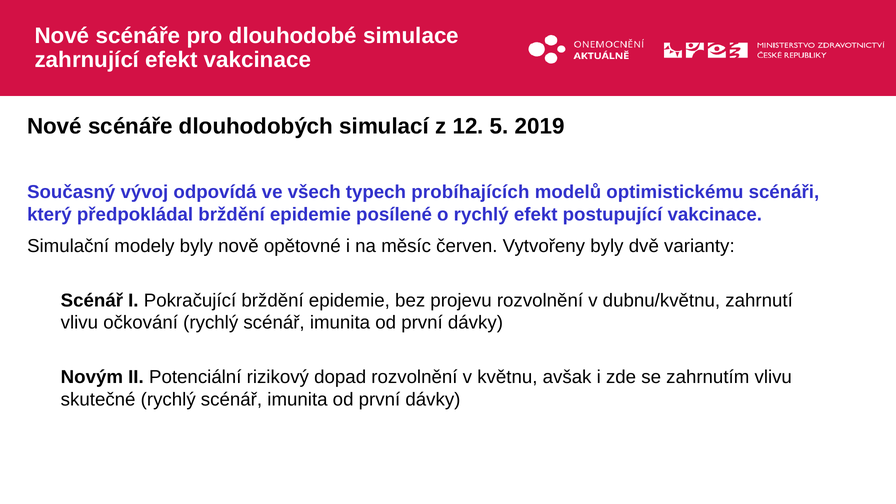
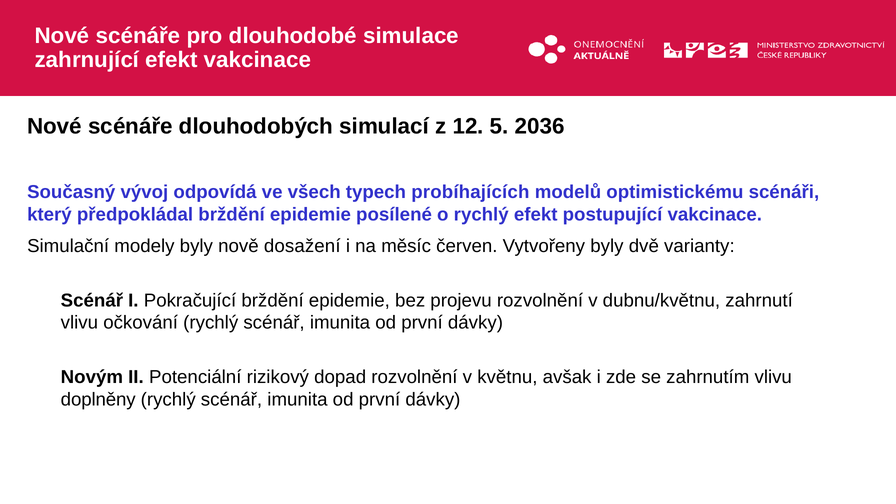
2019: 2019 -> 2036
opětovné: opětovné -> dosažení
skutečné: skutečné -> doplněny
